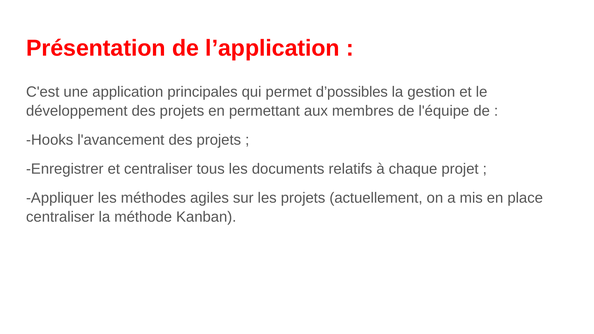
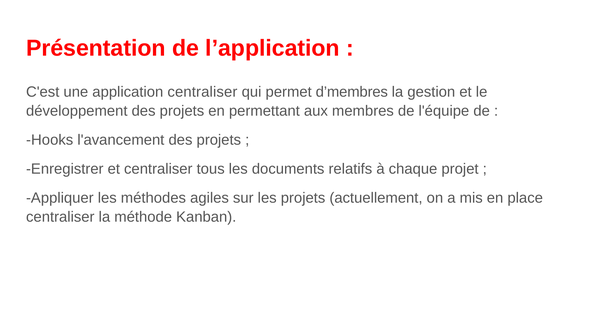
application principales: principales -> centraliser
d’possibles: d’possibles -> d’membres
